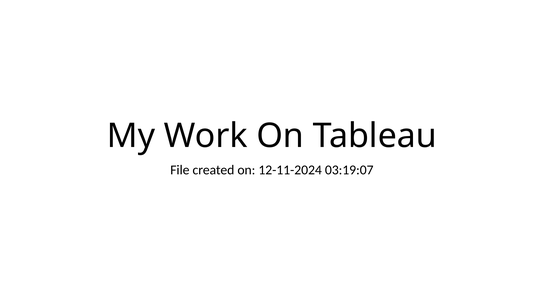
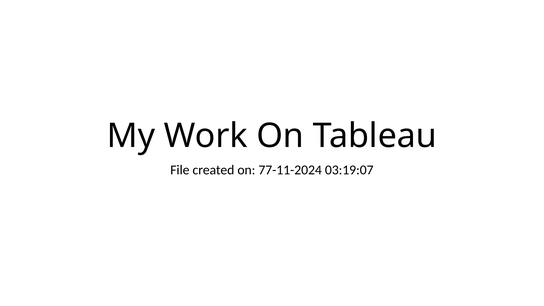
12-11-2024: 12-11-2024 -> 77-11-2024
